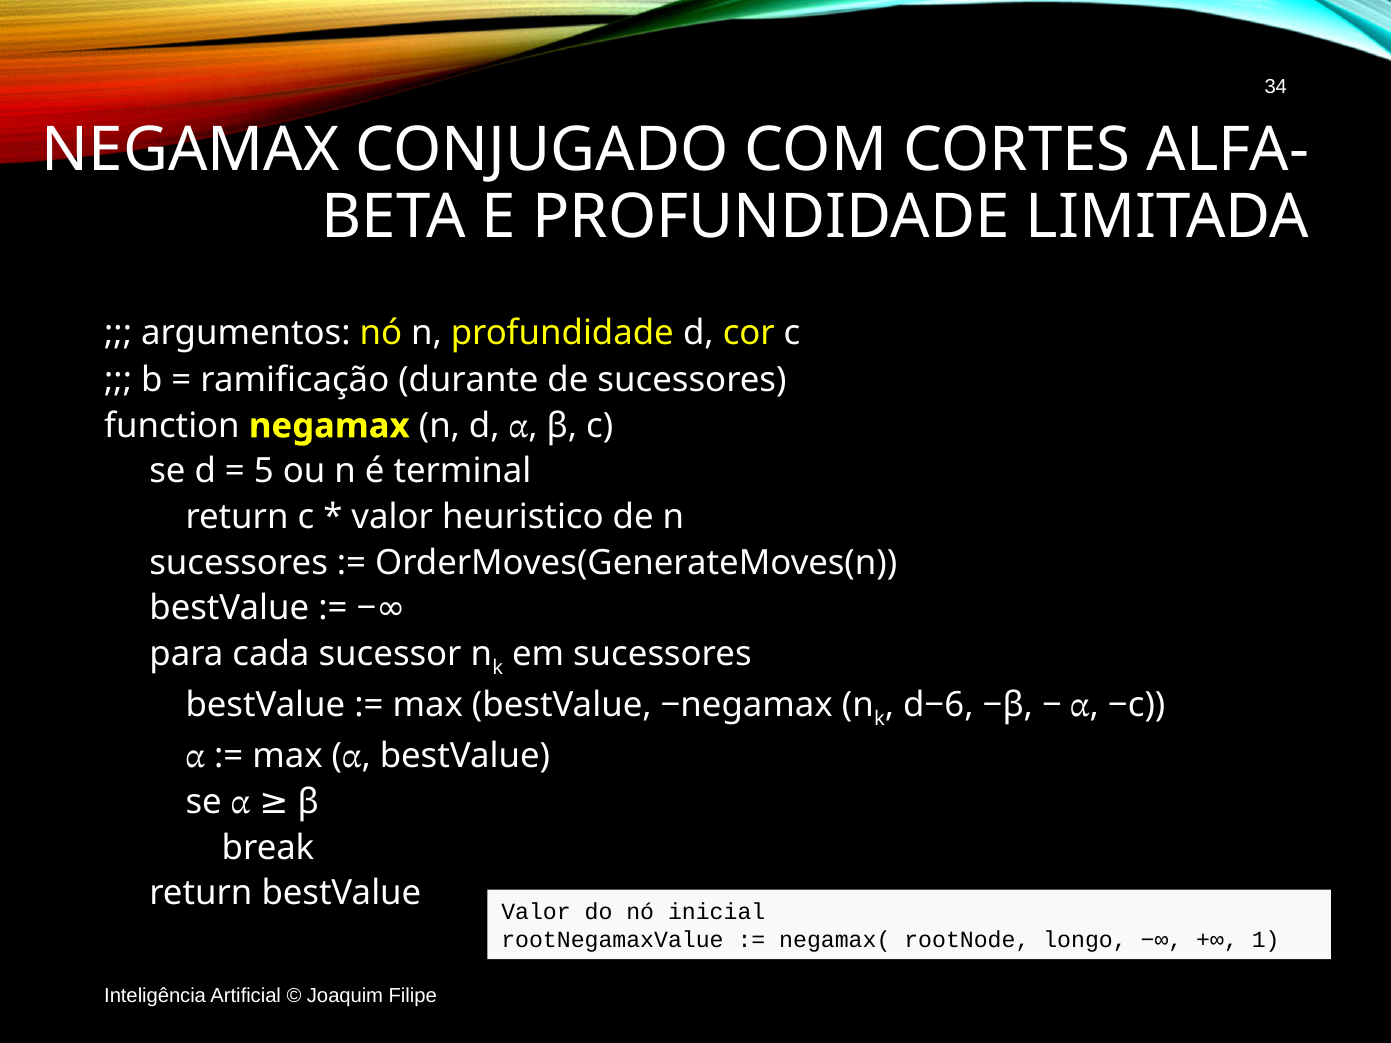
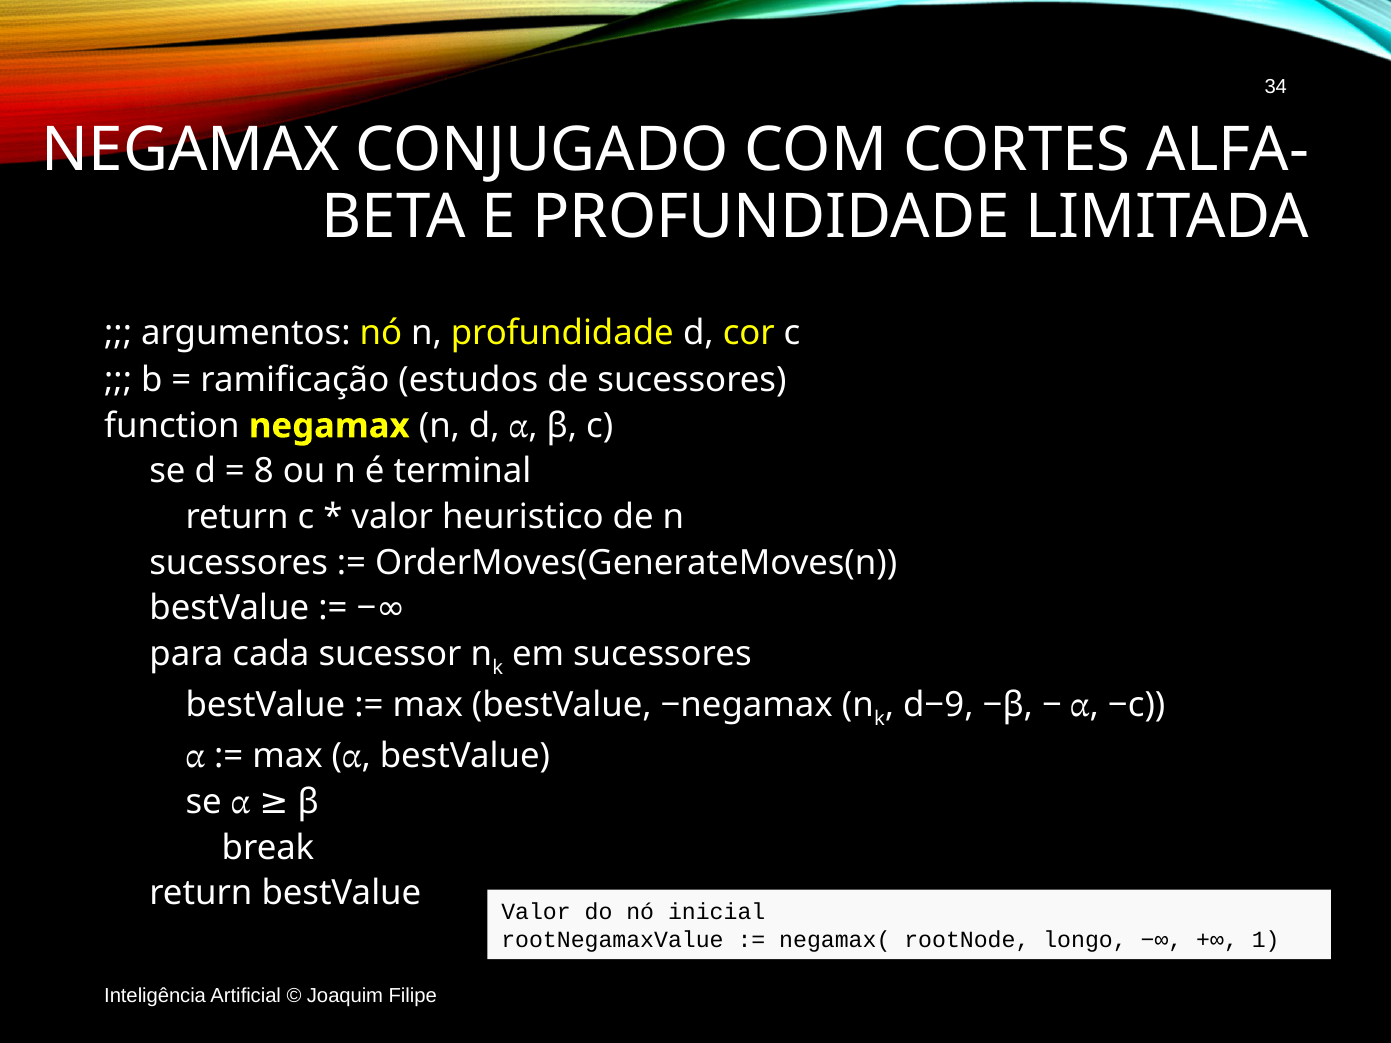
durante: durante -> estudos
5: 5 -> 8
d−6: d−6 -> d−9
